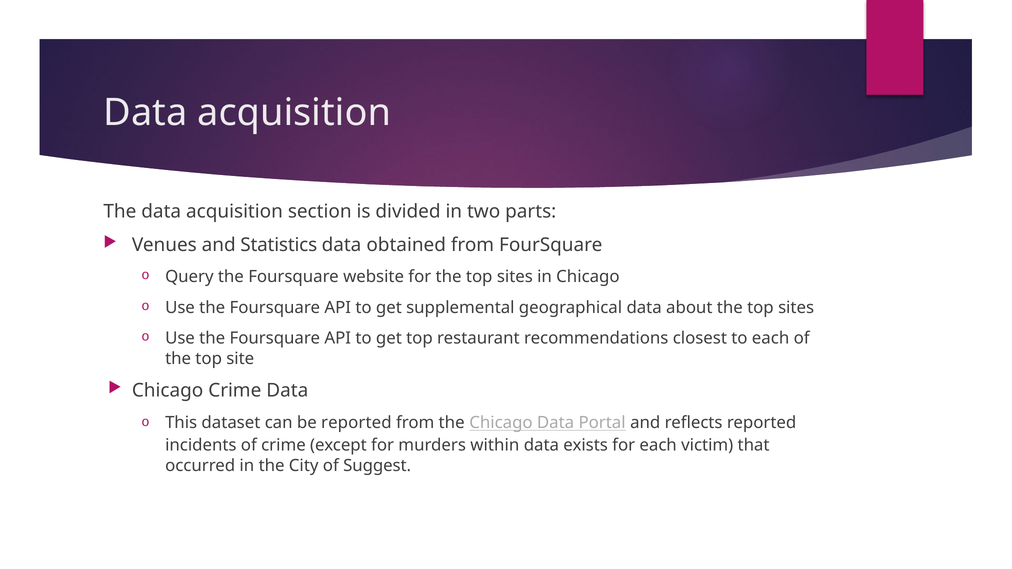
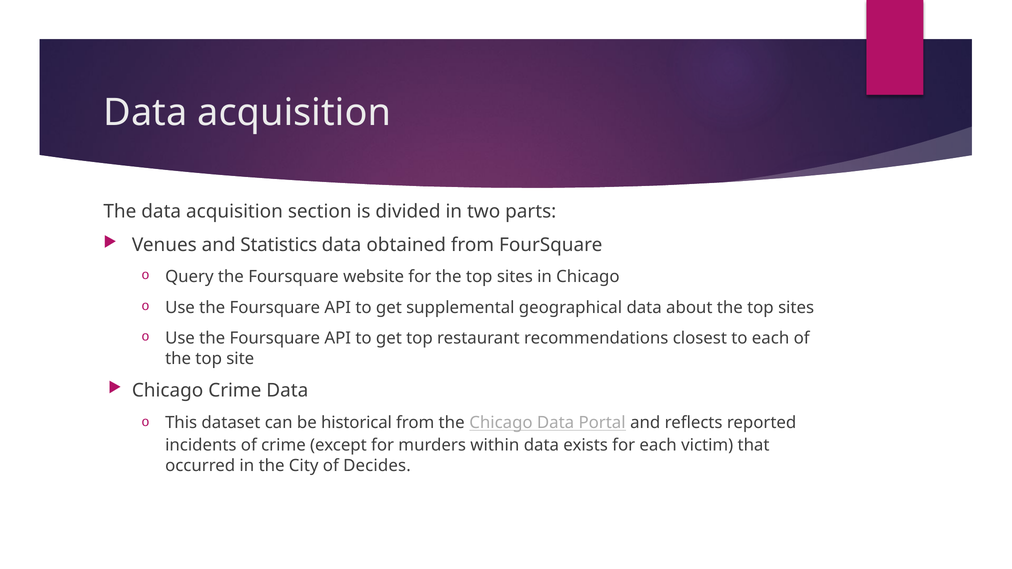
be reported: reported -> historical
Suggest: Suggest -> Decides
